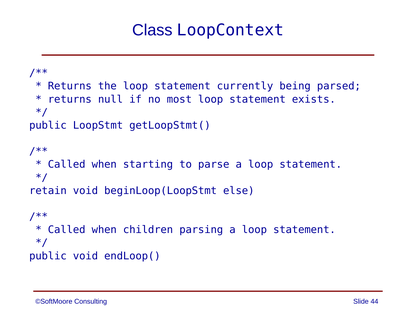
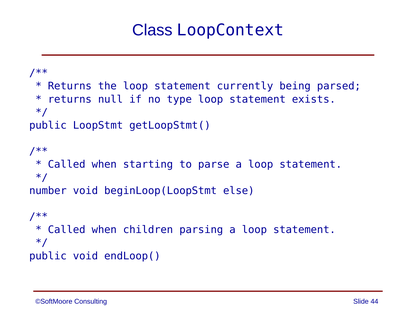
most: most -> type
retain: retain -> number
